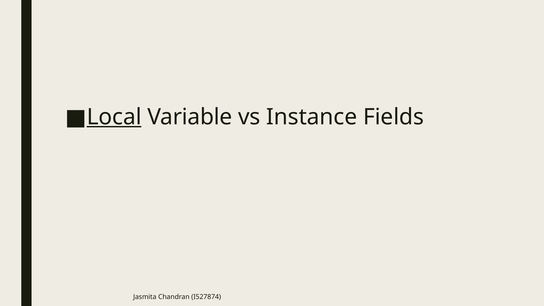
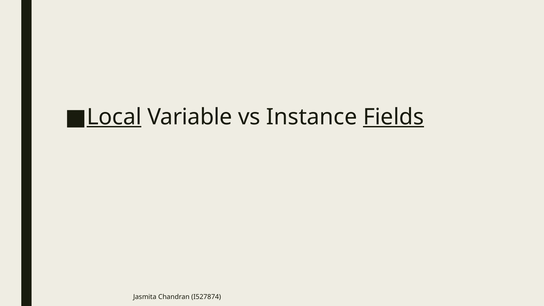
Fields underline: none -> present
